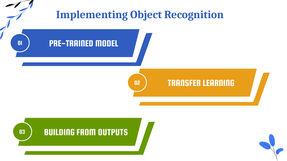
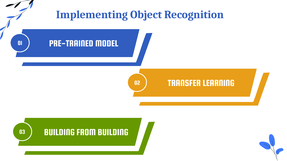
FROM OUTPUTS: OUTPUTS -> BUILDING
